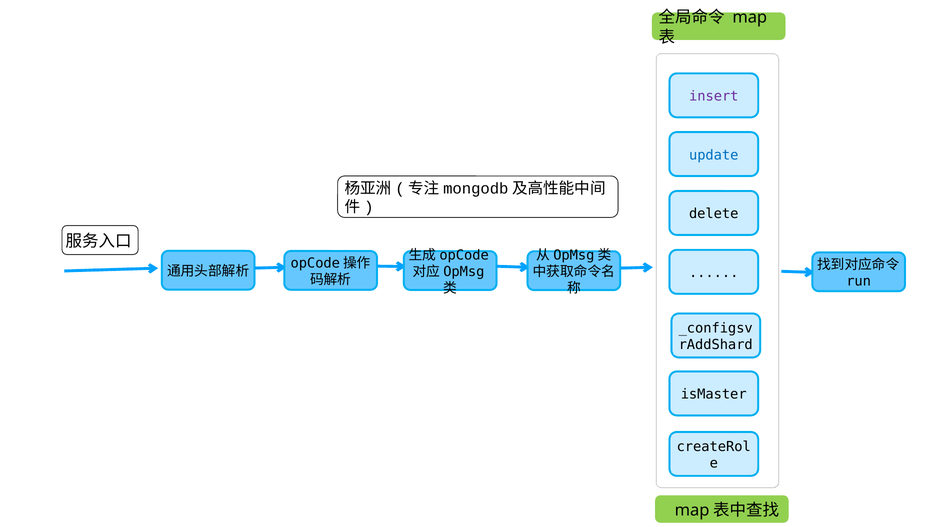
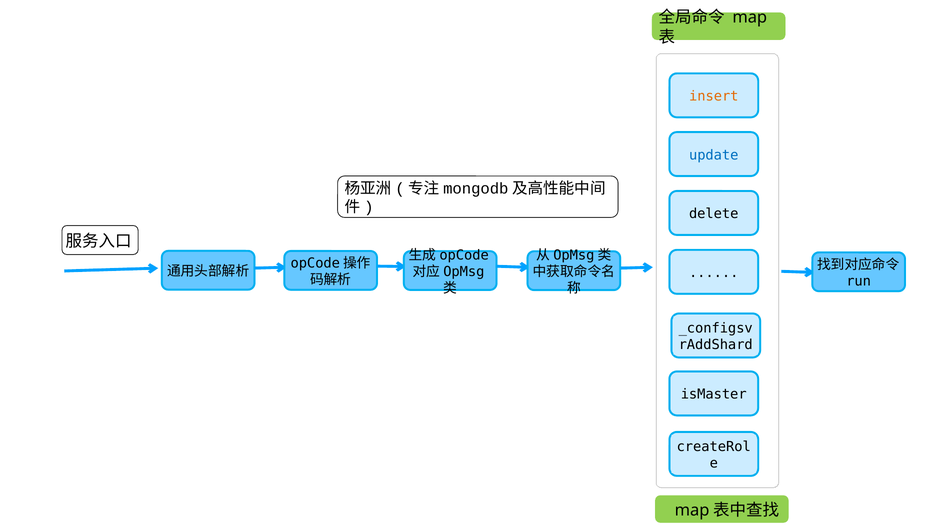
insert colour: purple -> orange
